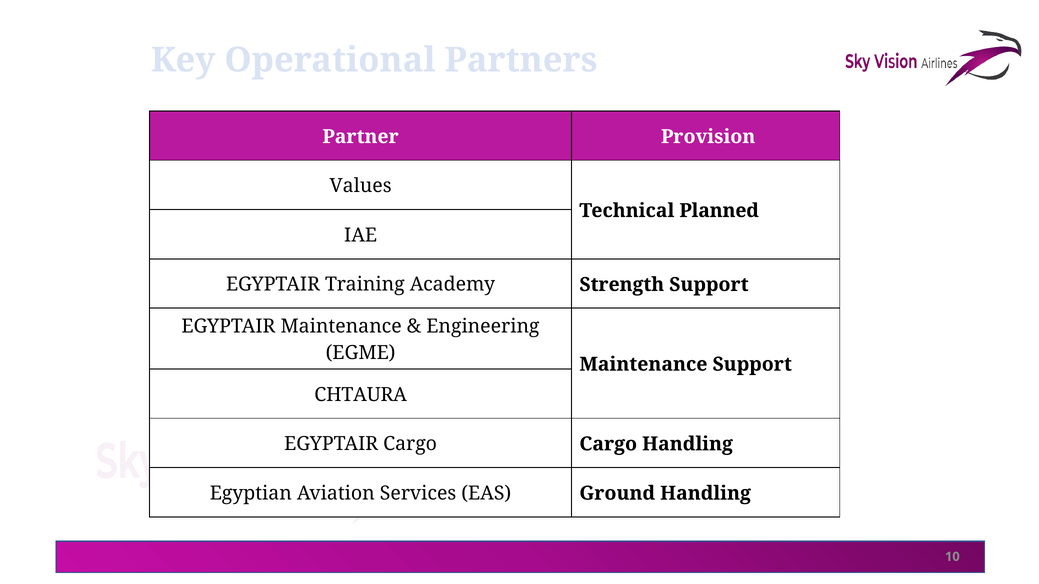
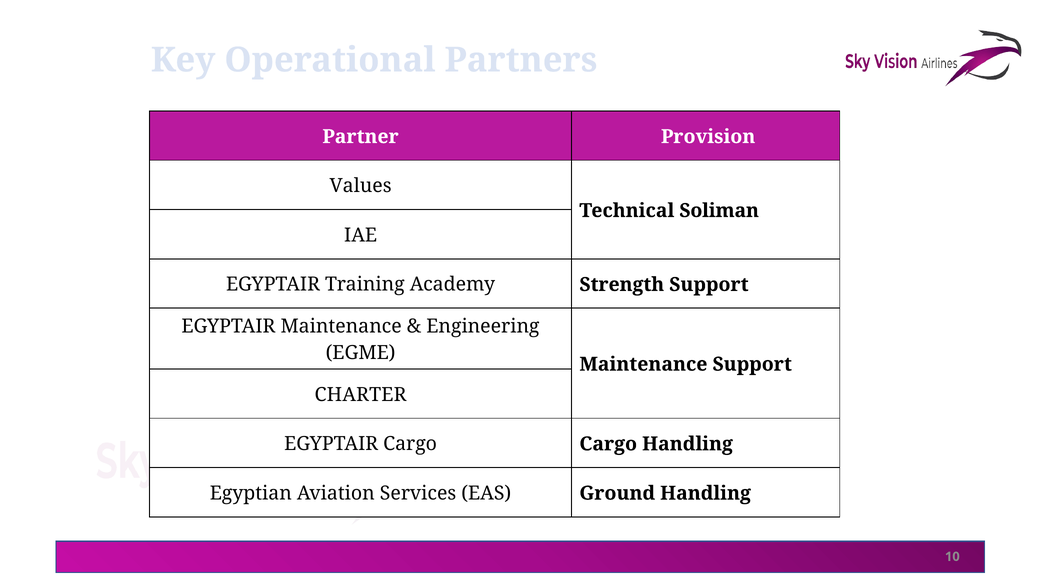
Planned: Planned -> Soliman
CHTAURA: CHTAURA -> CHARTER
